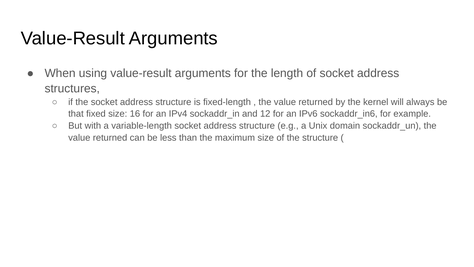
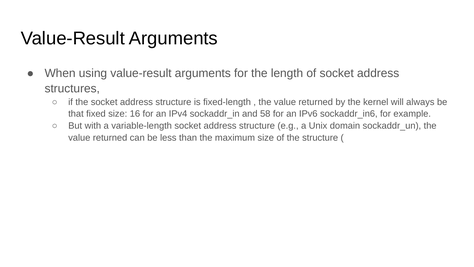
12: 12 -> 58
